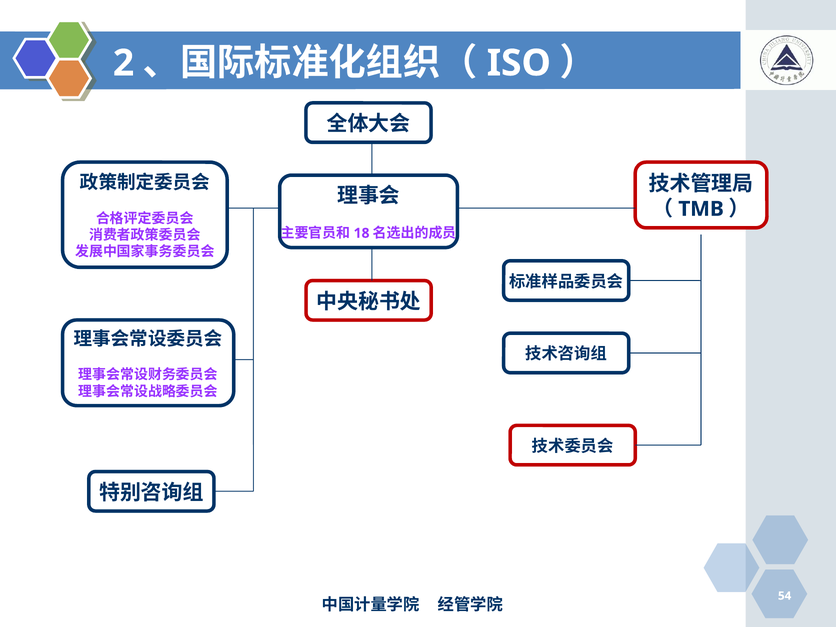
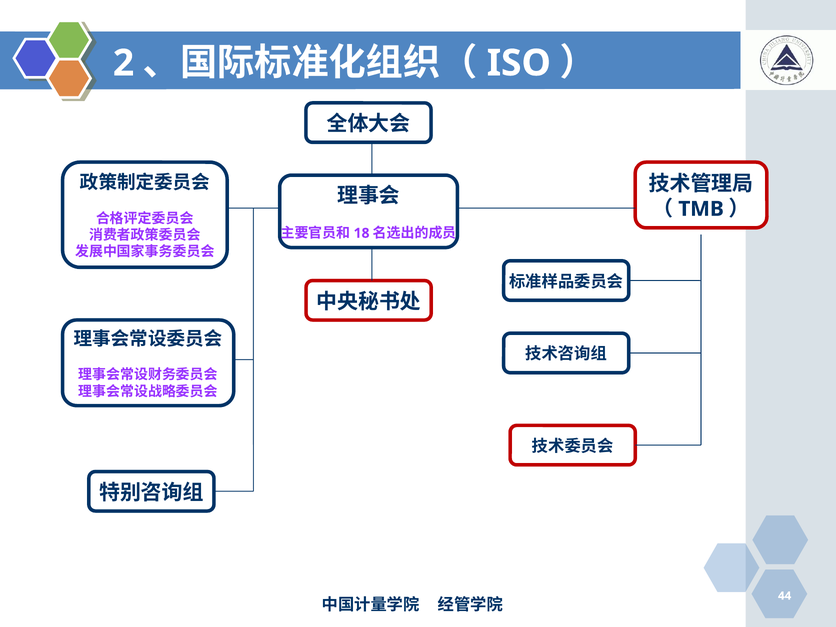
54: 54 -> 44
